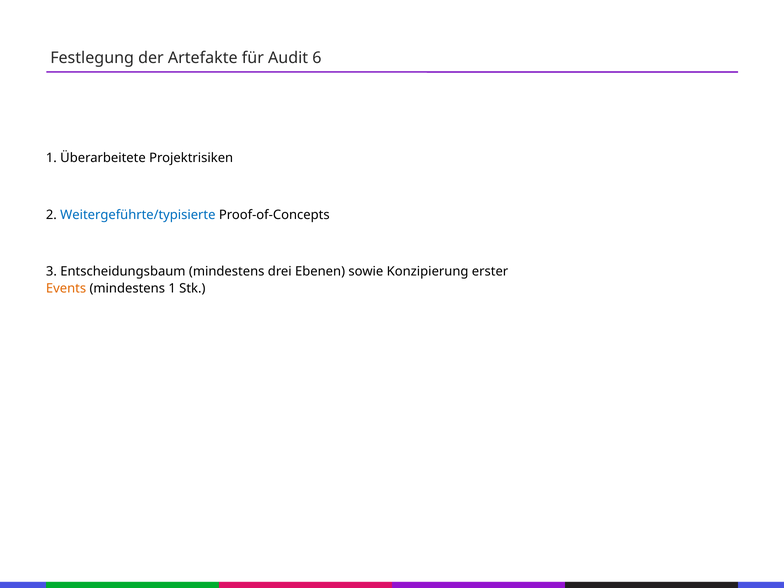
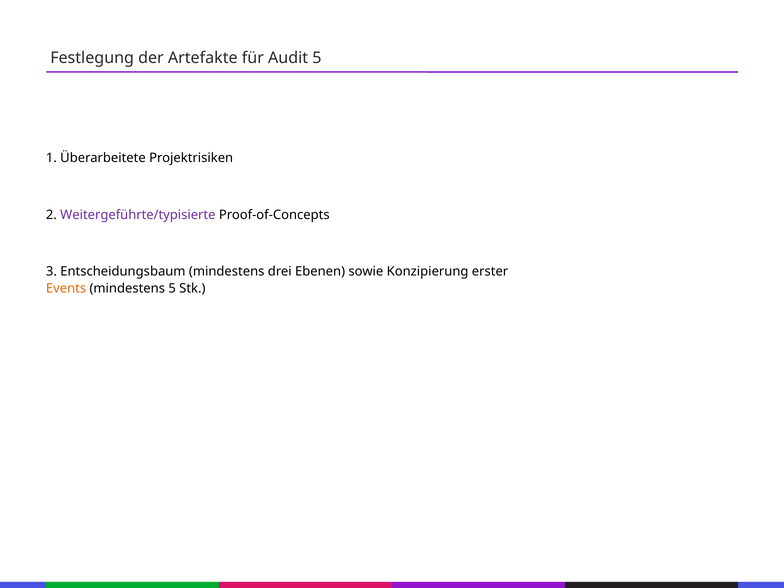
Audit 6: 6 -> 5
Weitergeführte/typisierte colour: blue -> purple
mindestens 1: 1 -> 5
